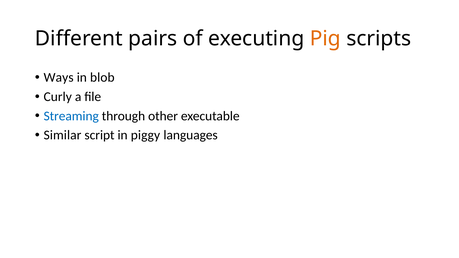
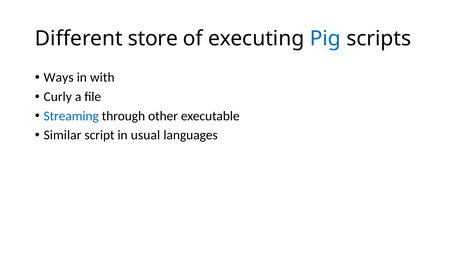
pairs: pairs -> store
Pig colour: orange -> blue
blob: blob -> with
piggy: piggy -> usual
